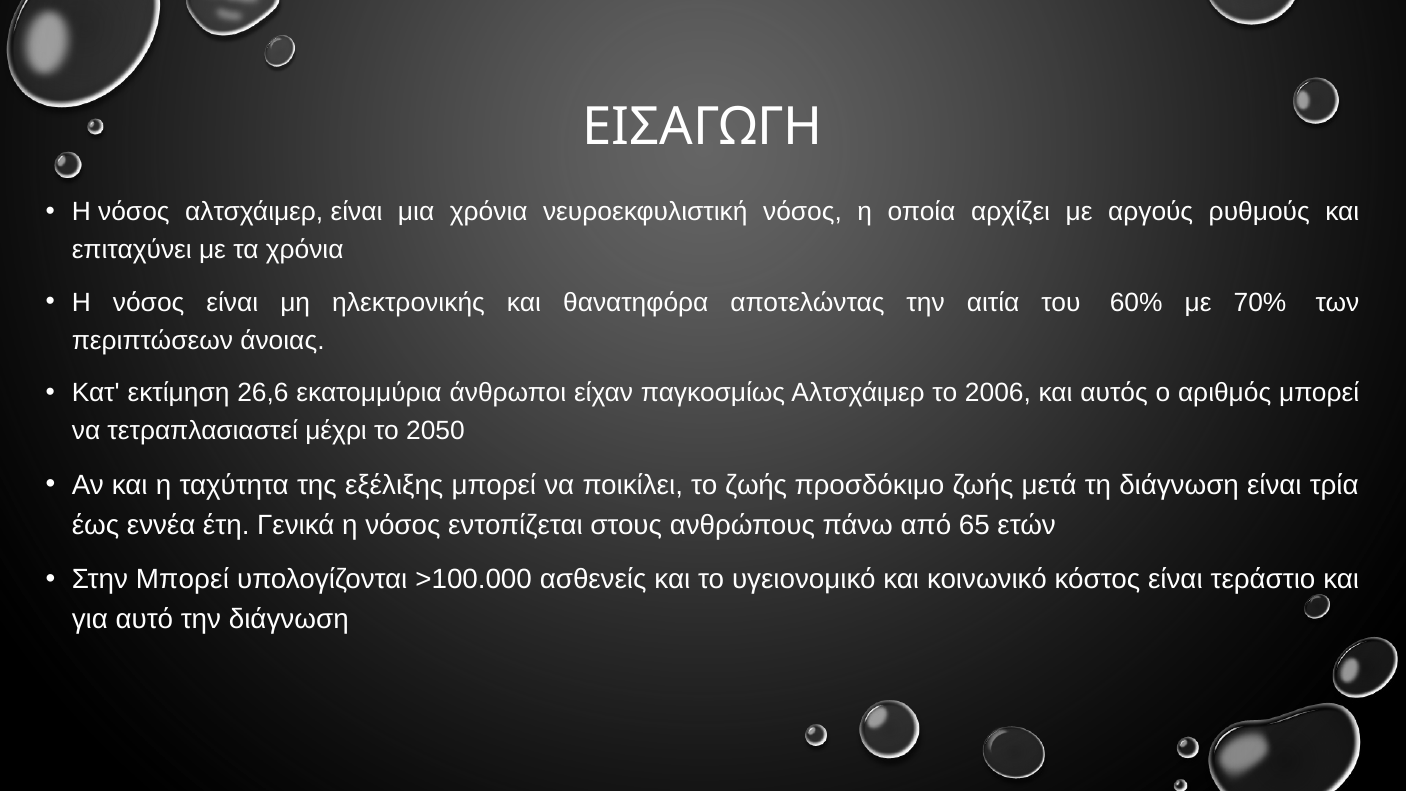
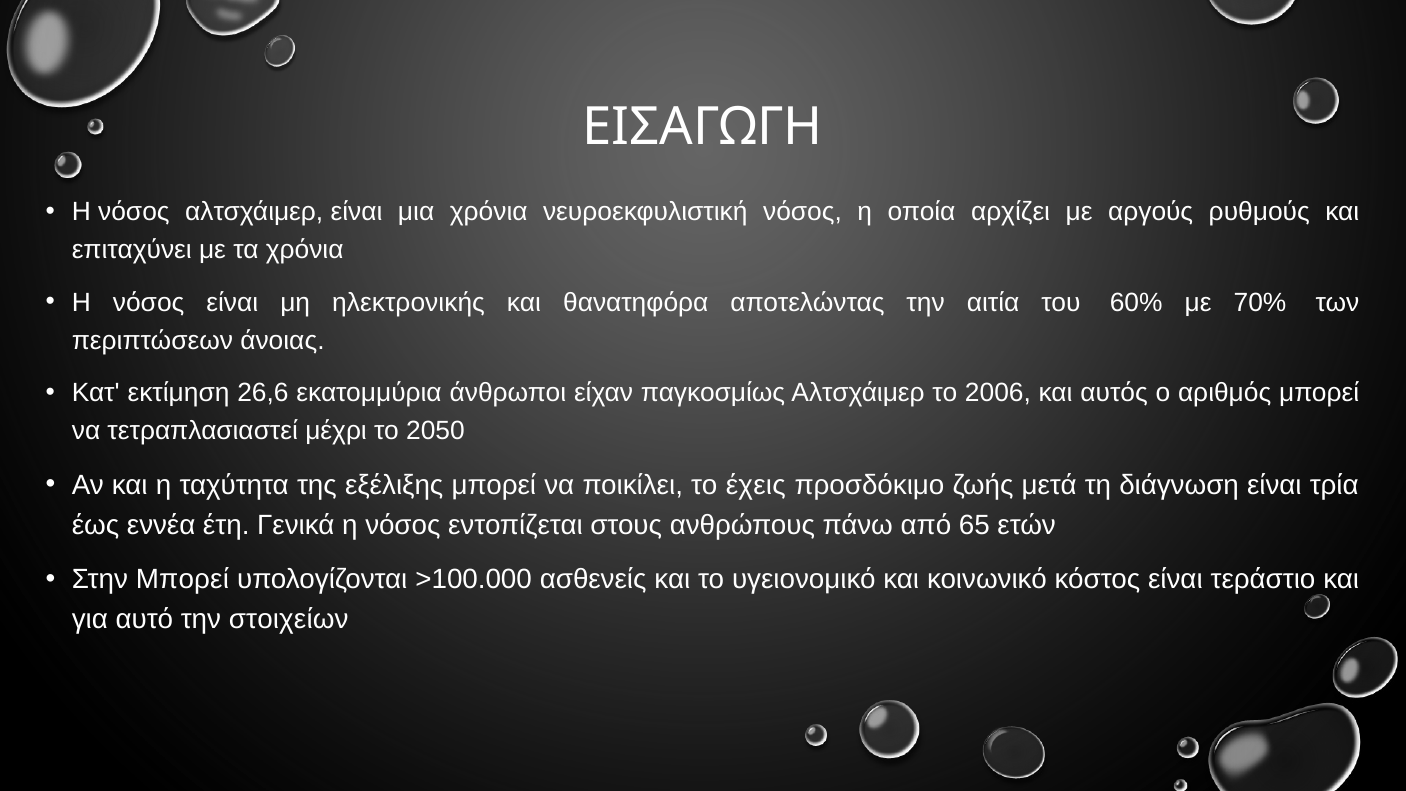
το ζωής: ζωής -> έχεις
την διάγνωση: διάγνωση -> στοιχείων
